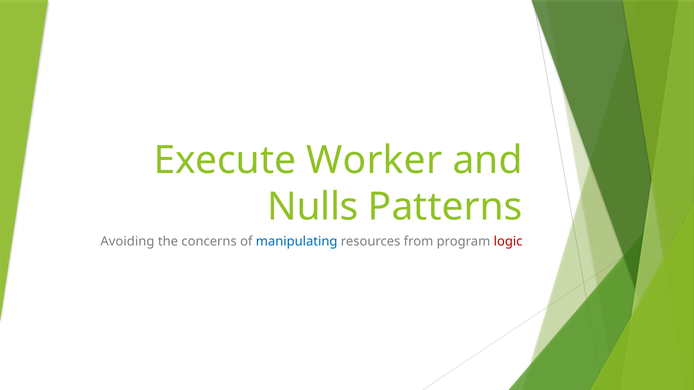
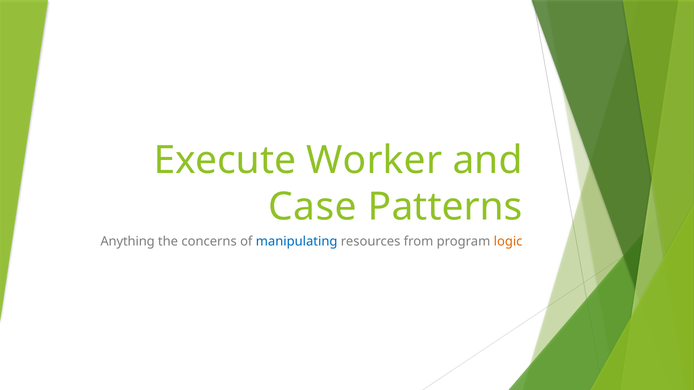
Nulls: Nulls -> Case
Avoiding: Avoiding -> Anything
logic colour: red -> orange
